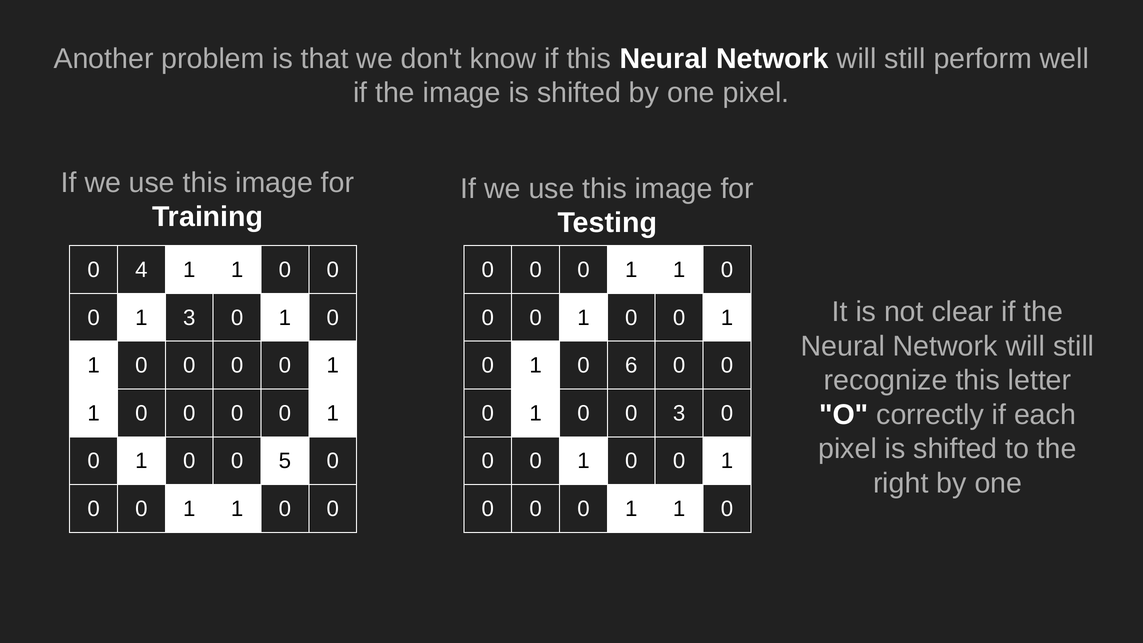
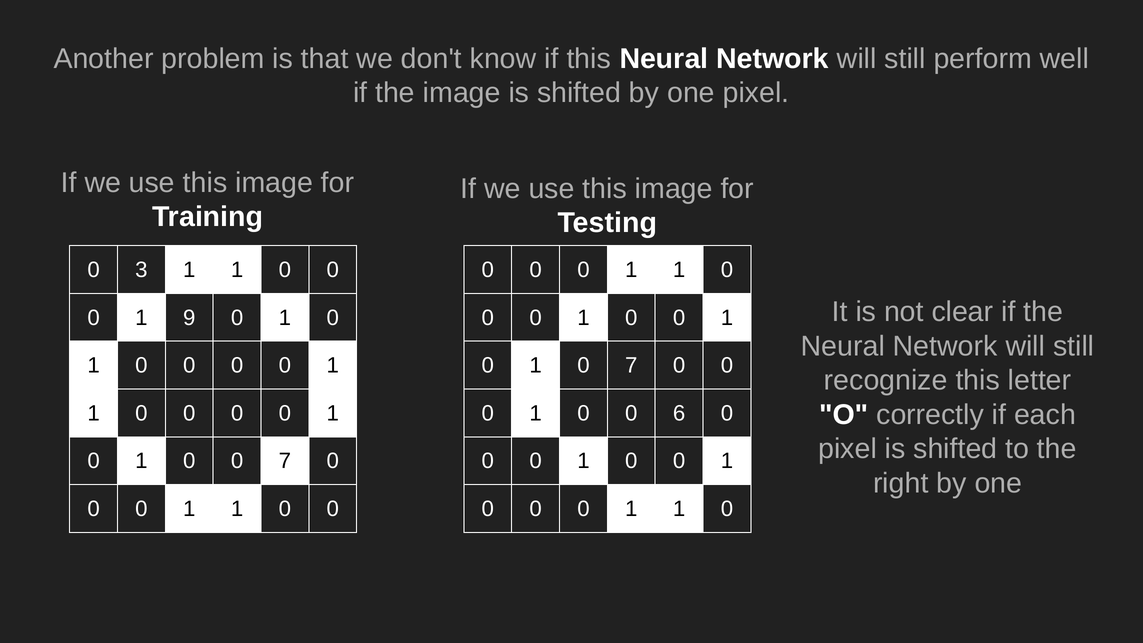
4: 4 -> 3
1 3: 3 -> 9
1 0 6: 6 -> 7
0 3: 3 -> 6
0 0 5: 5 -> 7
